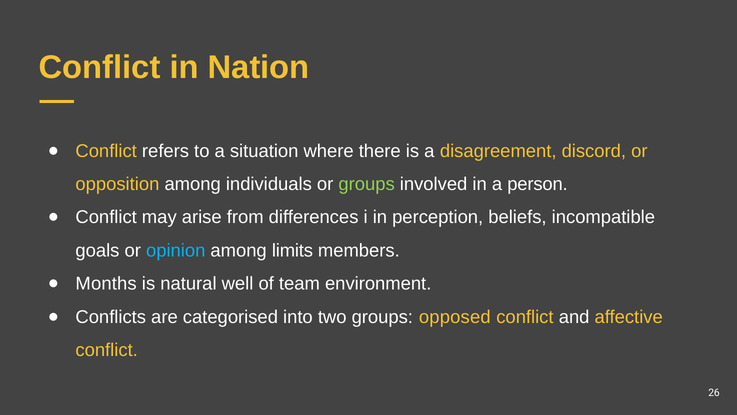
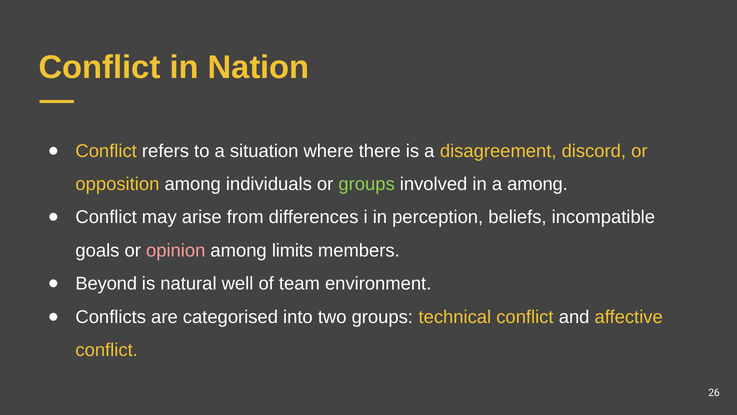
a person: person -> among
opinion colour: light blue -> pink
Months: Months -> Beyond
opposed: opposed -> technical
